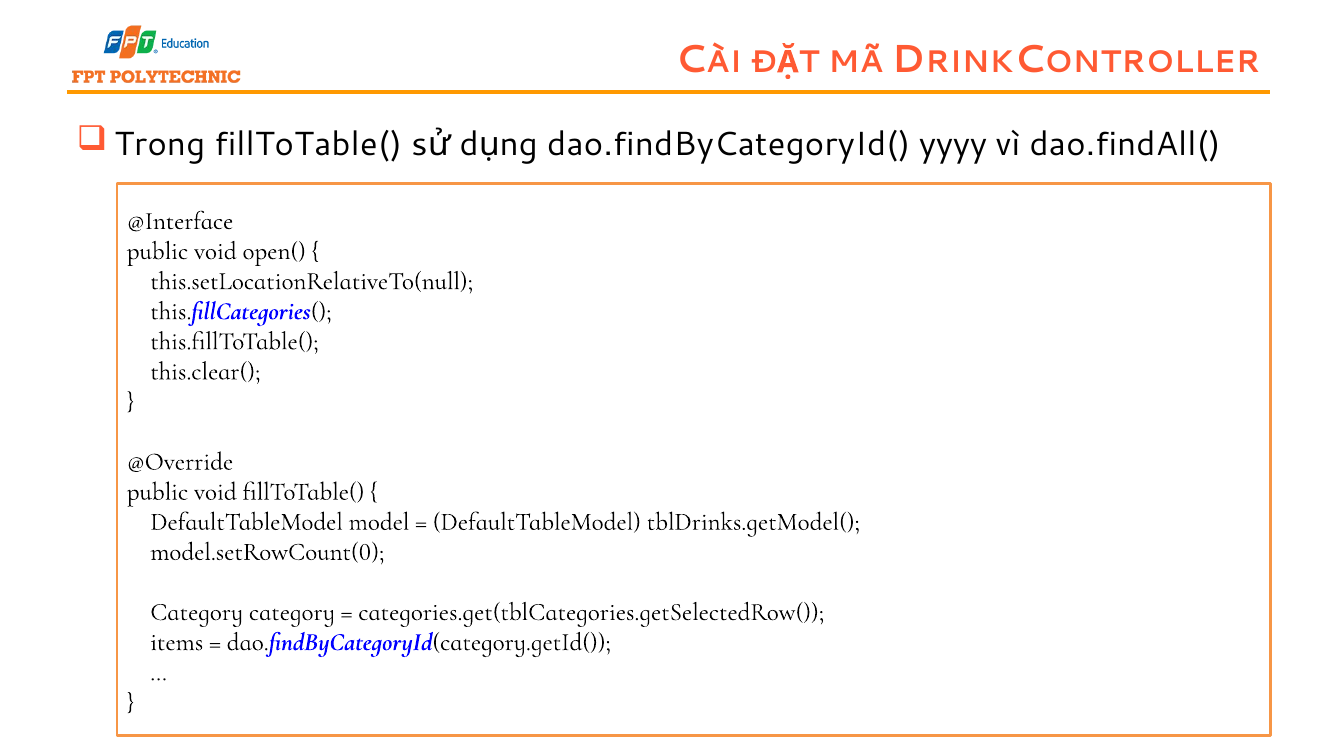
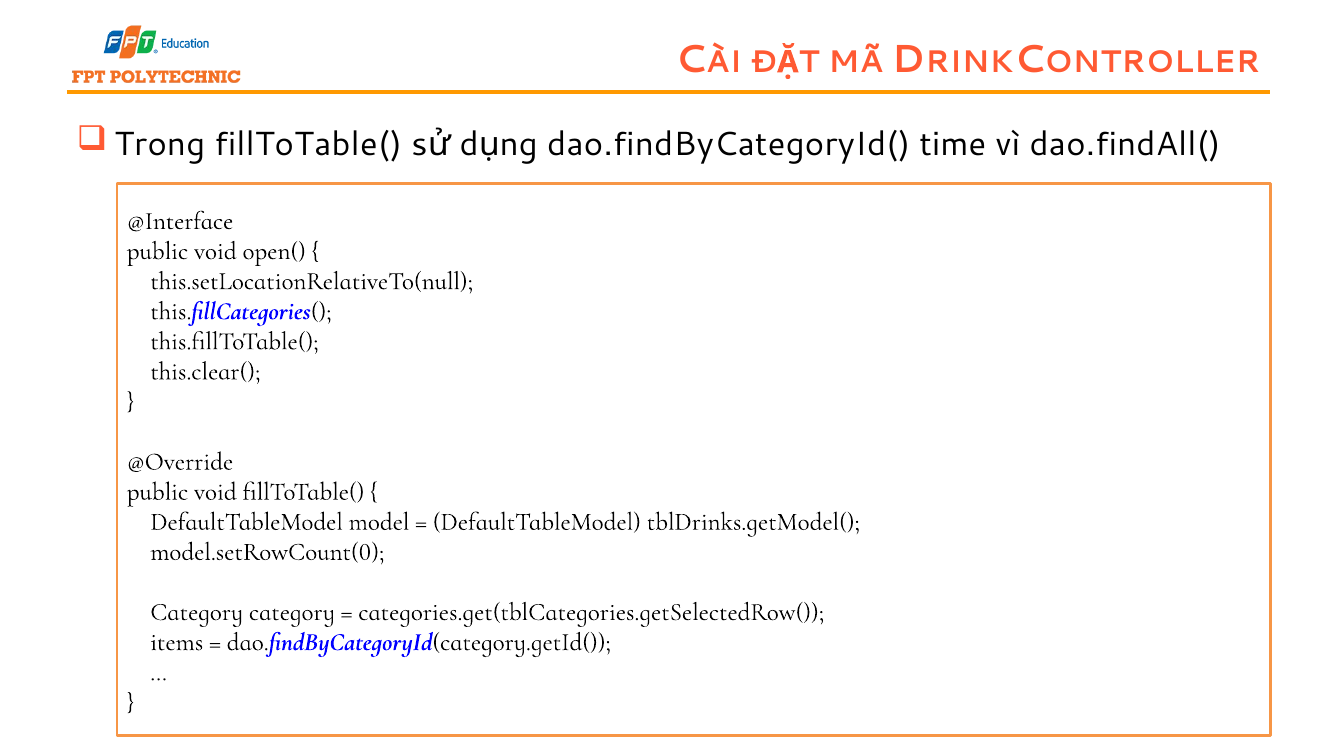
yyyy: yyyy -> time
